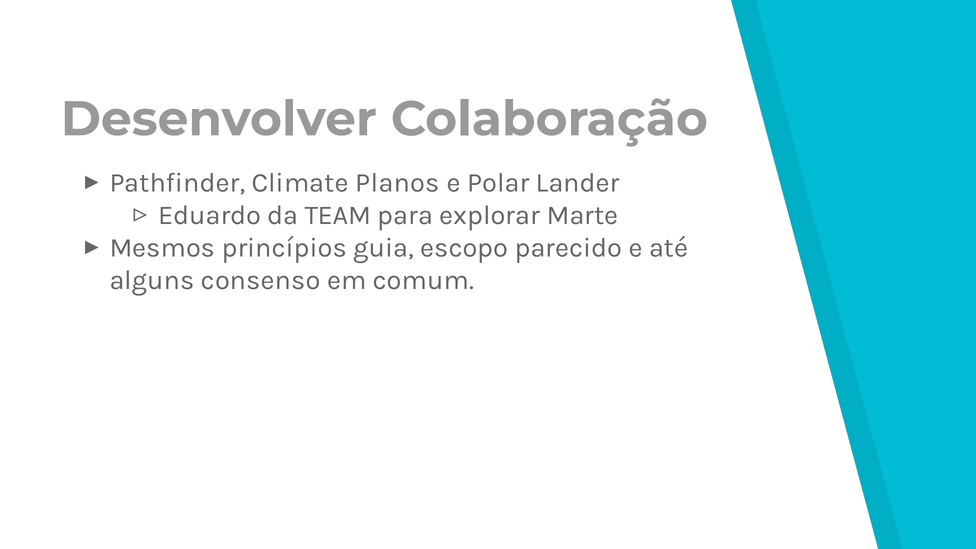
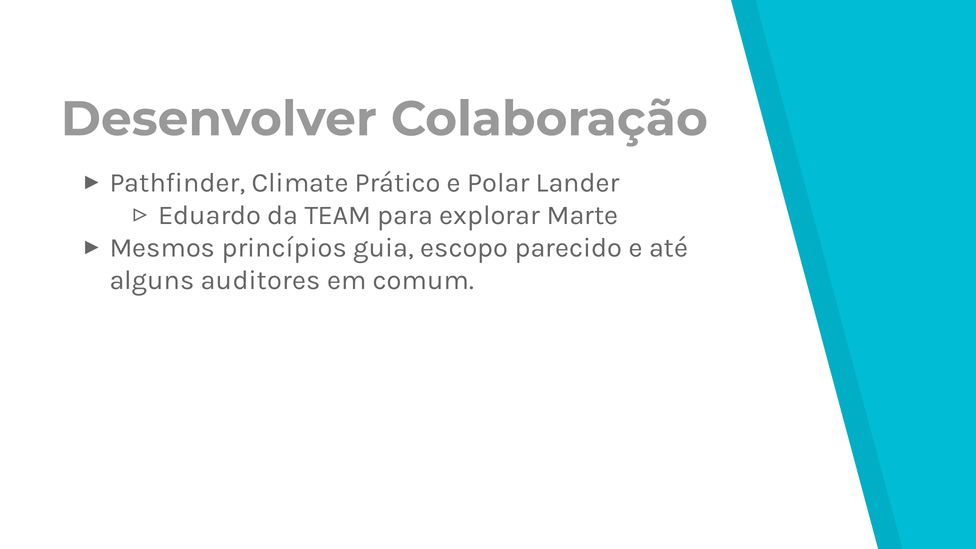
Planos: Planos -> Prático
consenso: consenso -> auditores
